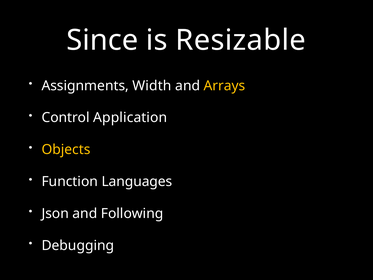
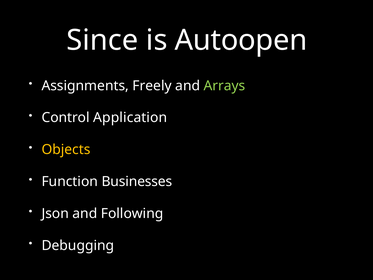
Resizable: Resizable -> Autoopen
Width: Width -> Freely
Arrays colour: yellow -> light green
Languages: Languages -> Businesses
